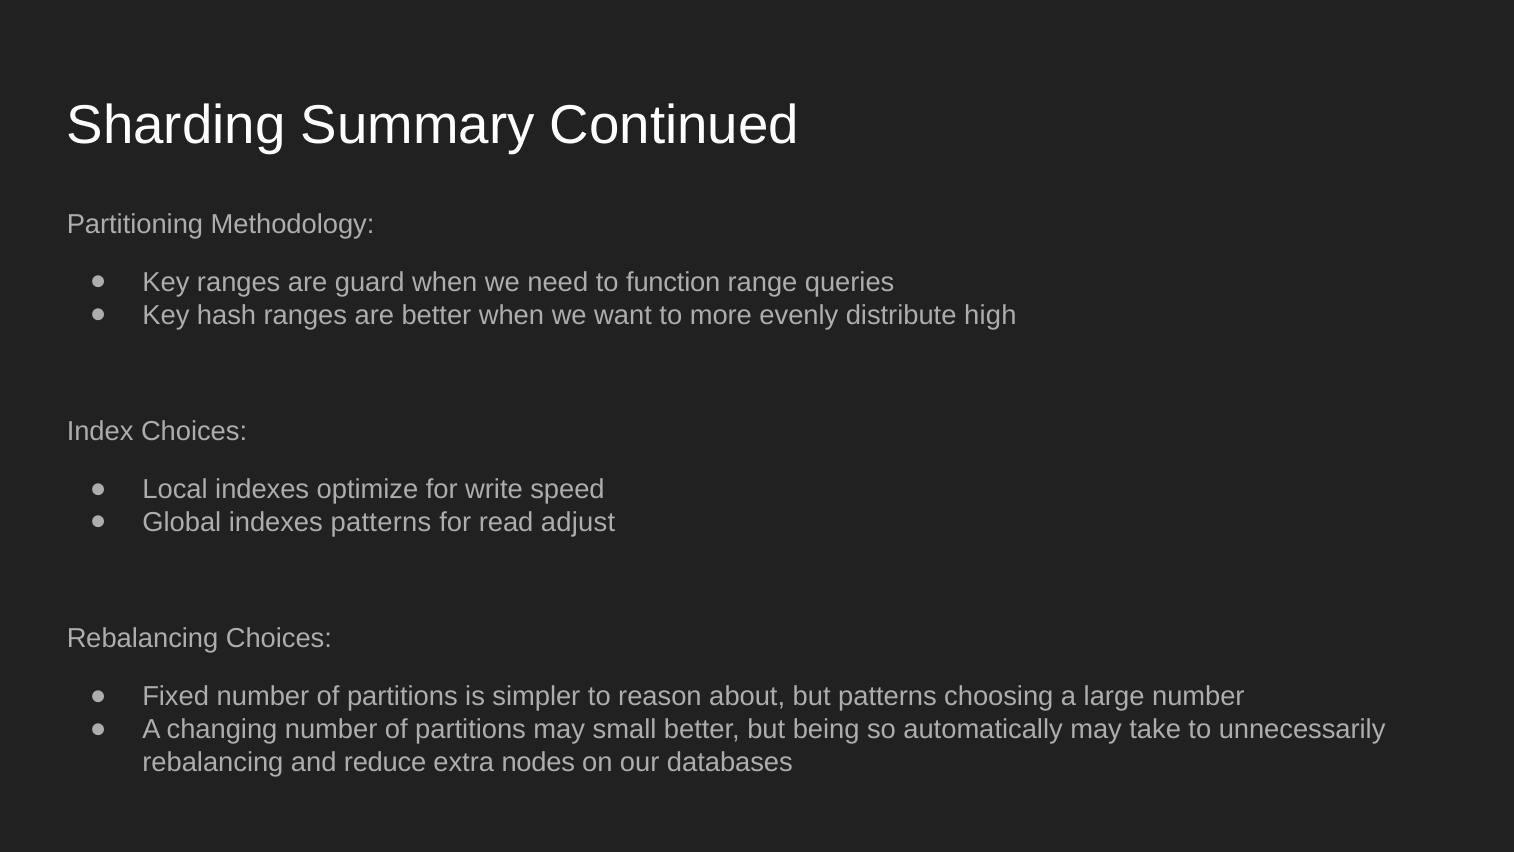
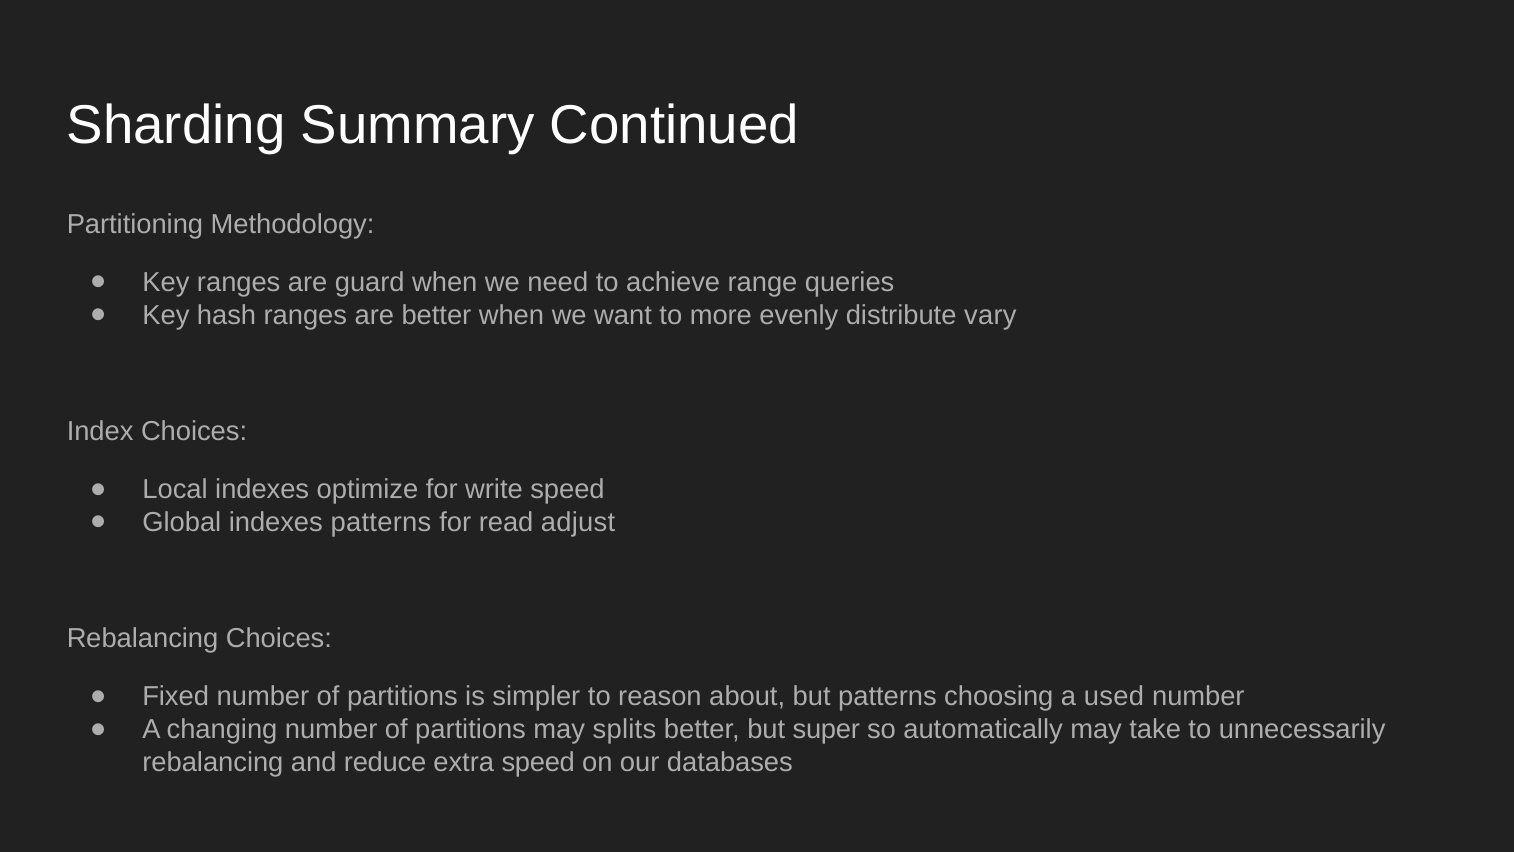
function: function -> achieve
high: high -> vary
large: large -> used
small: small -> splits
being: being -> super
extra nodes: nodes -> speed
